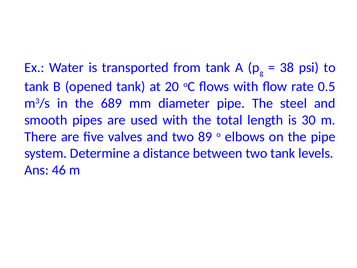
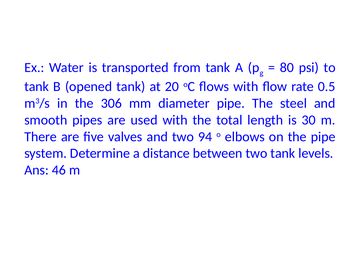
38: 38 -> 80
689: 689 -> 306
89: 89 -> 94
